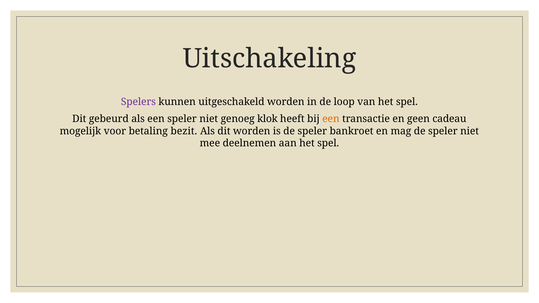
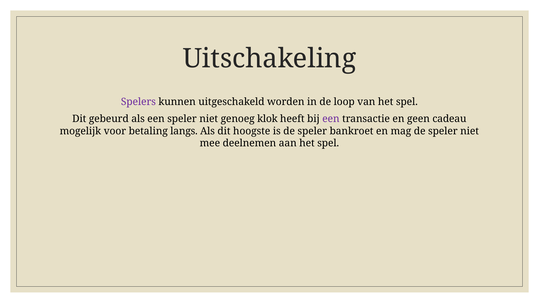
een at (331, 119) colour: orange -> purple
bezit: bezit -> langs
dit worden: worden -> hoogste
